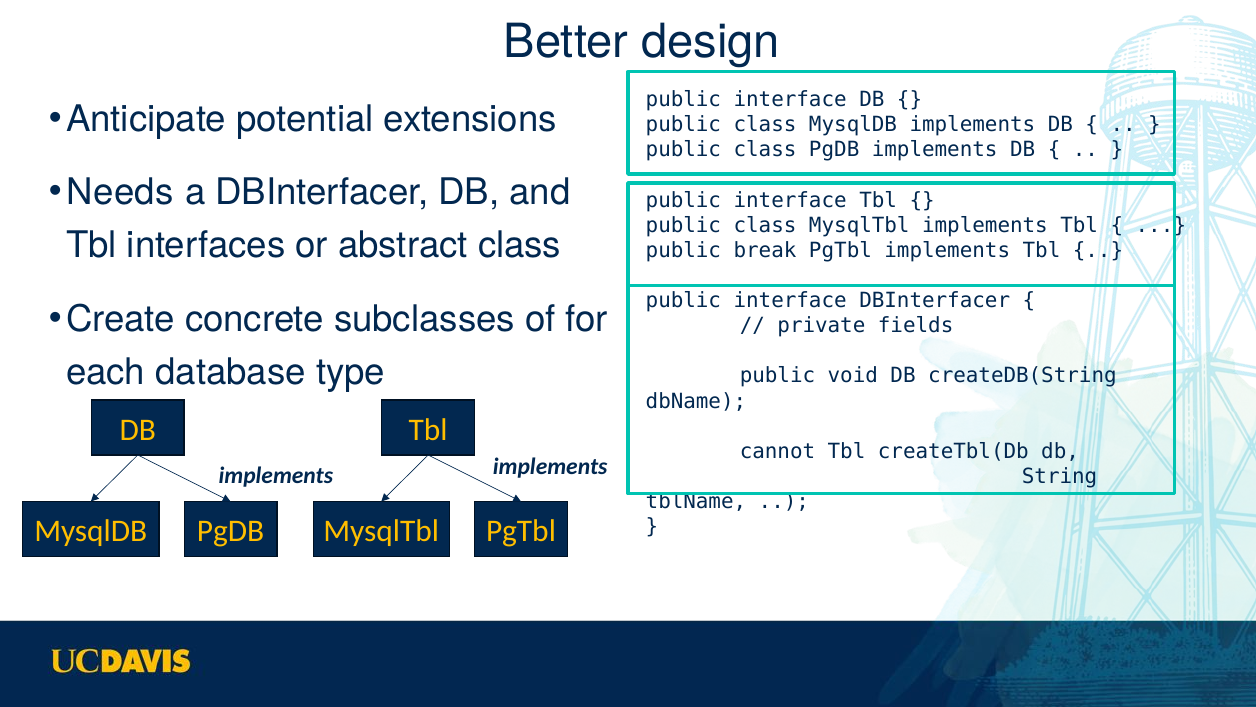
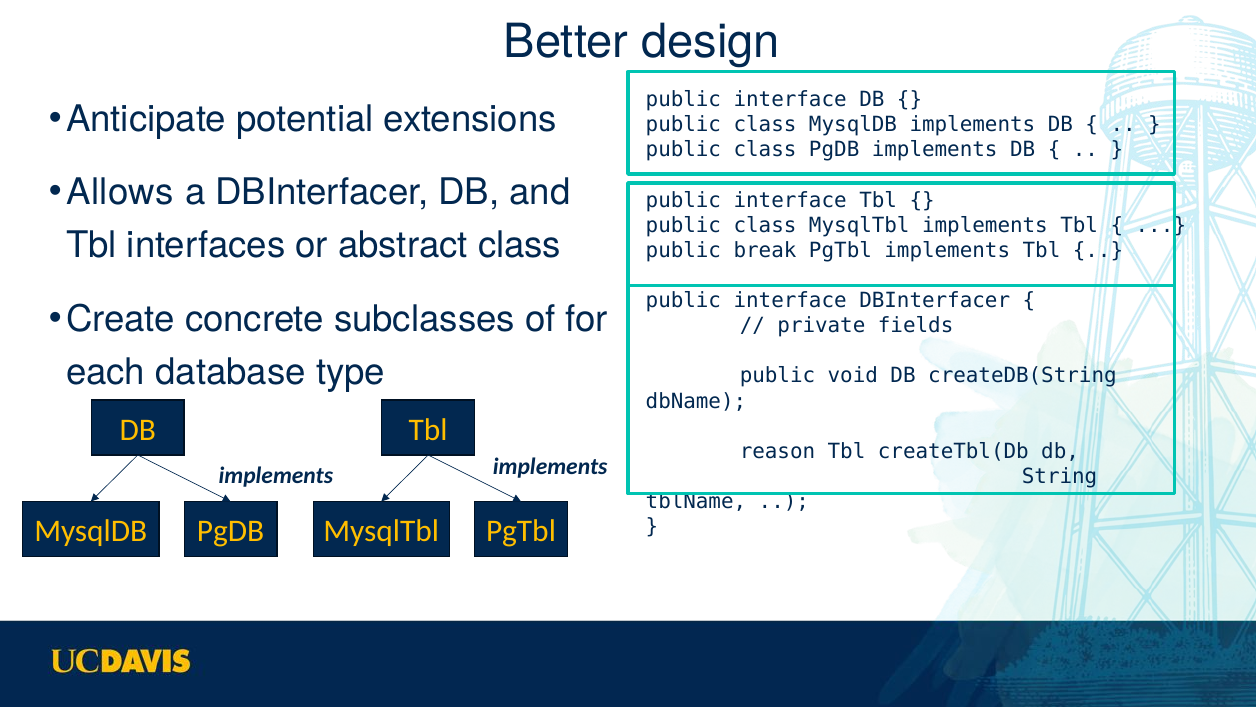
Needs: Needs -> Allows
cannot: cannot -> reason
